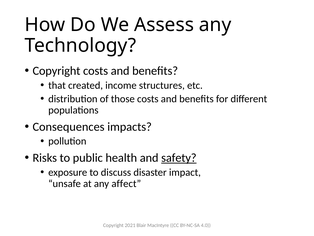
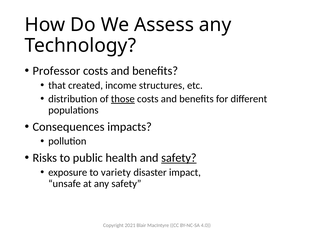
Copyright at (56, 71): Copyright -> Professor
those underline: none -> present
discuss: discuss -> variety
any affect: affect -> safety
